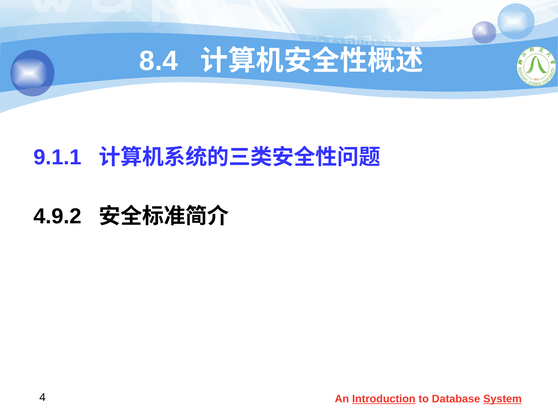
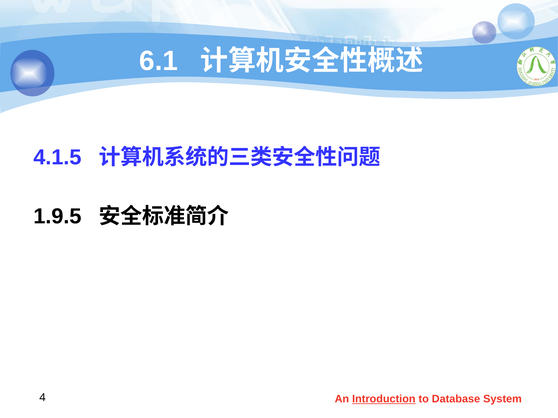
8.4: 8.4 -> 6.1
9.1.1: 9.1.1 -> 4.1.5
4.9.2: 4.9.2 -> 1.9.5
System underline: present -> none
